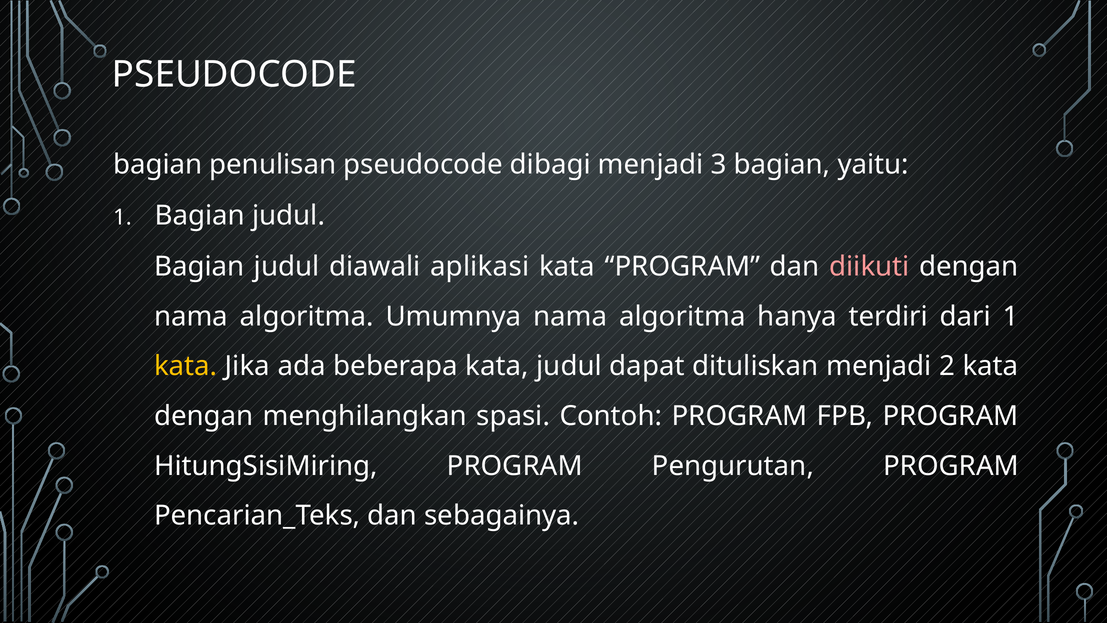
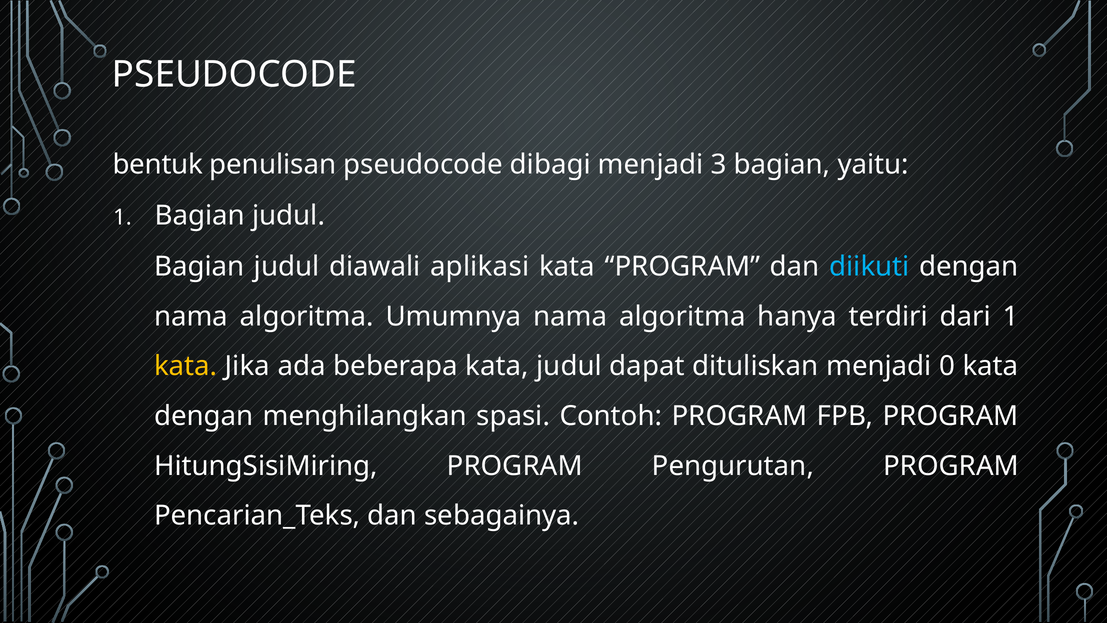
bagian at (158, 164): bagian -> bentuk
diikuti colour: pink -> light blue
2: 2 -> 0
